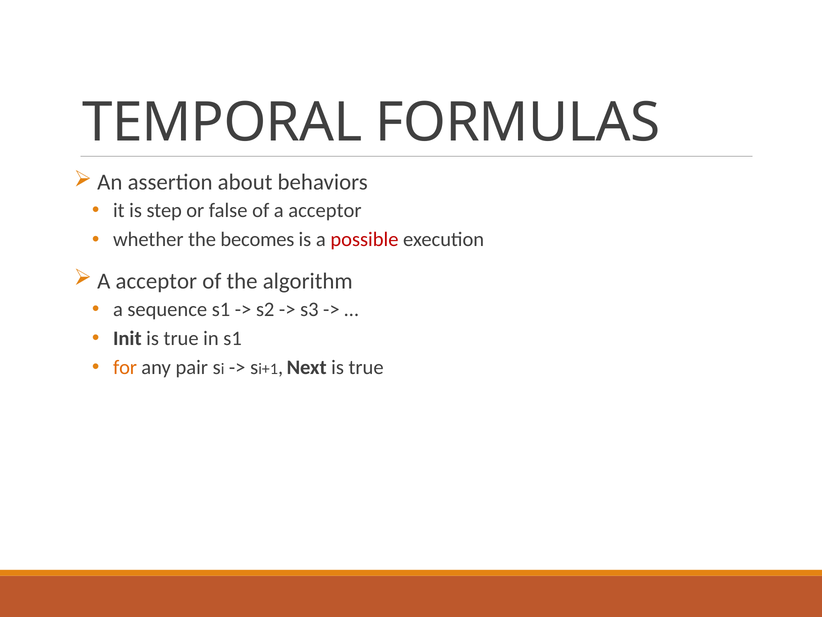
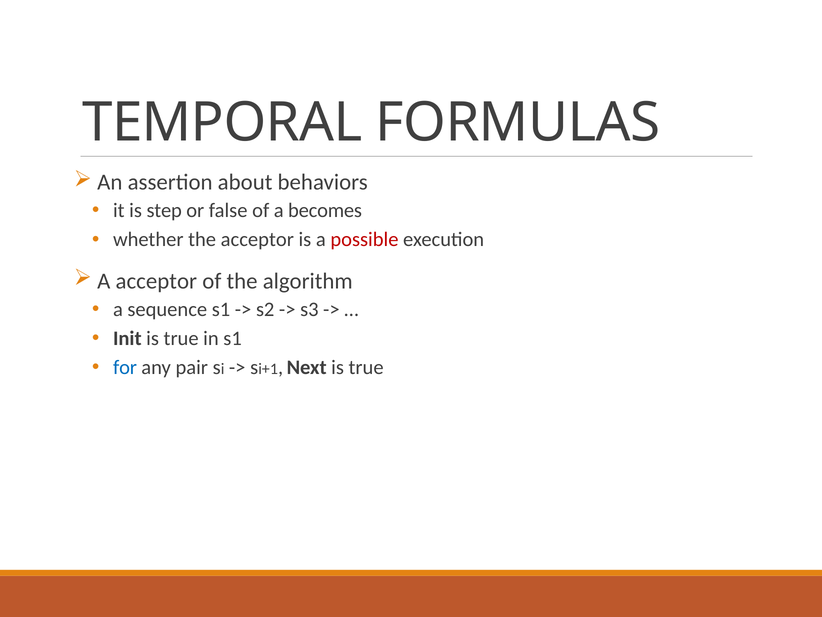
of a acceptor: acceptor -> becomes
the becomes: becomes -> acceptor
for colour: orange -> blue
